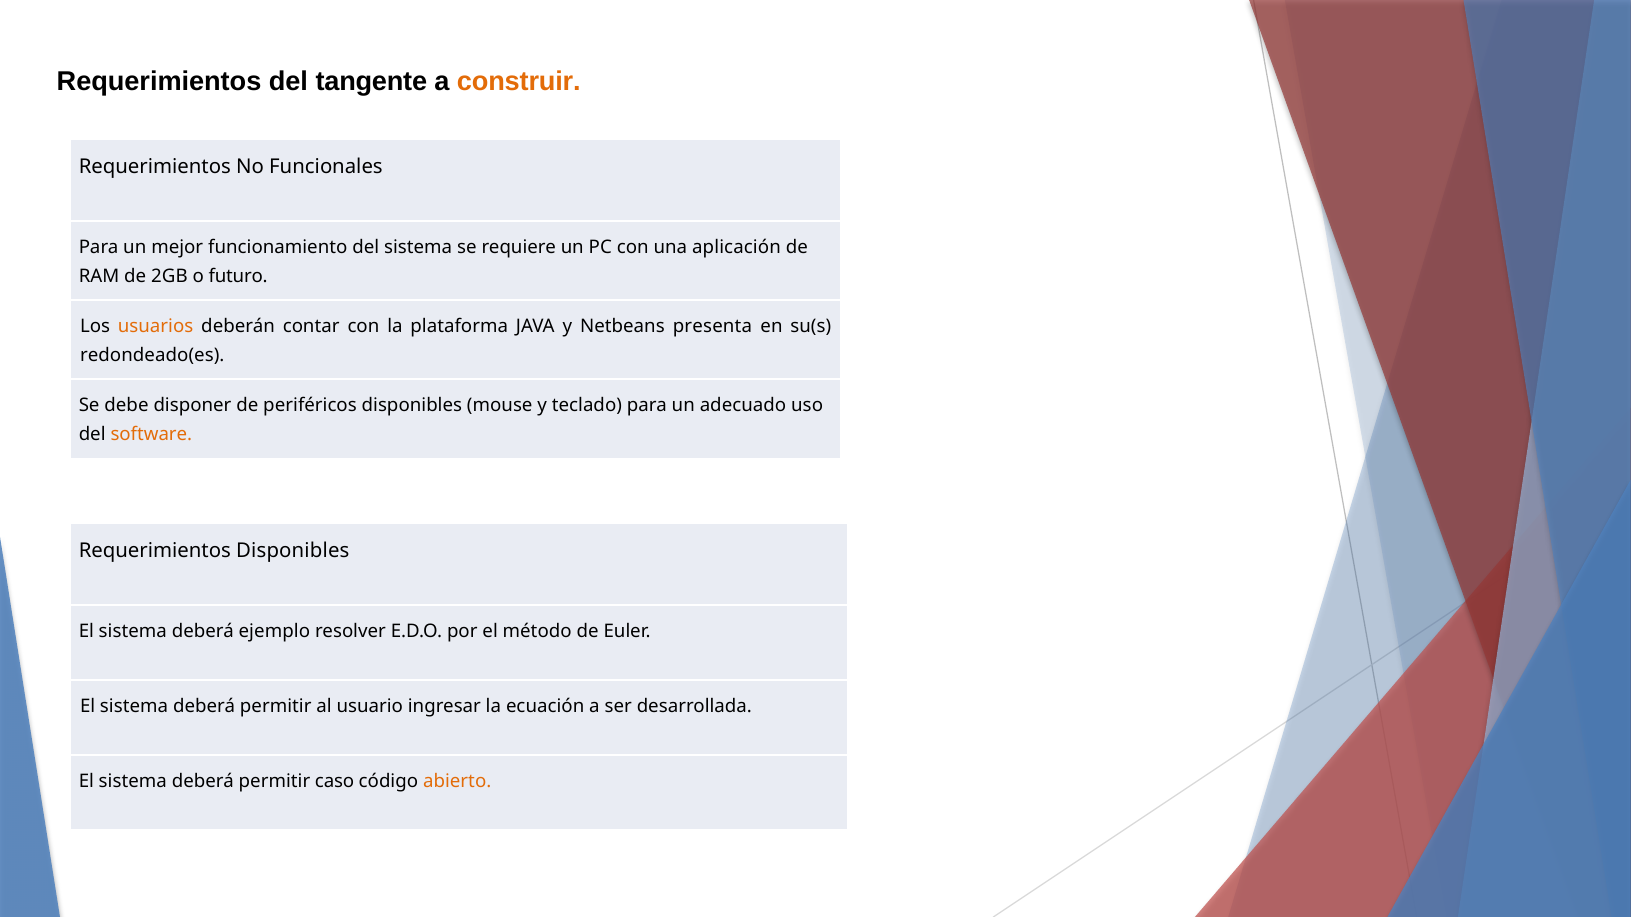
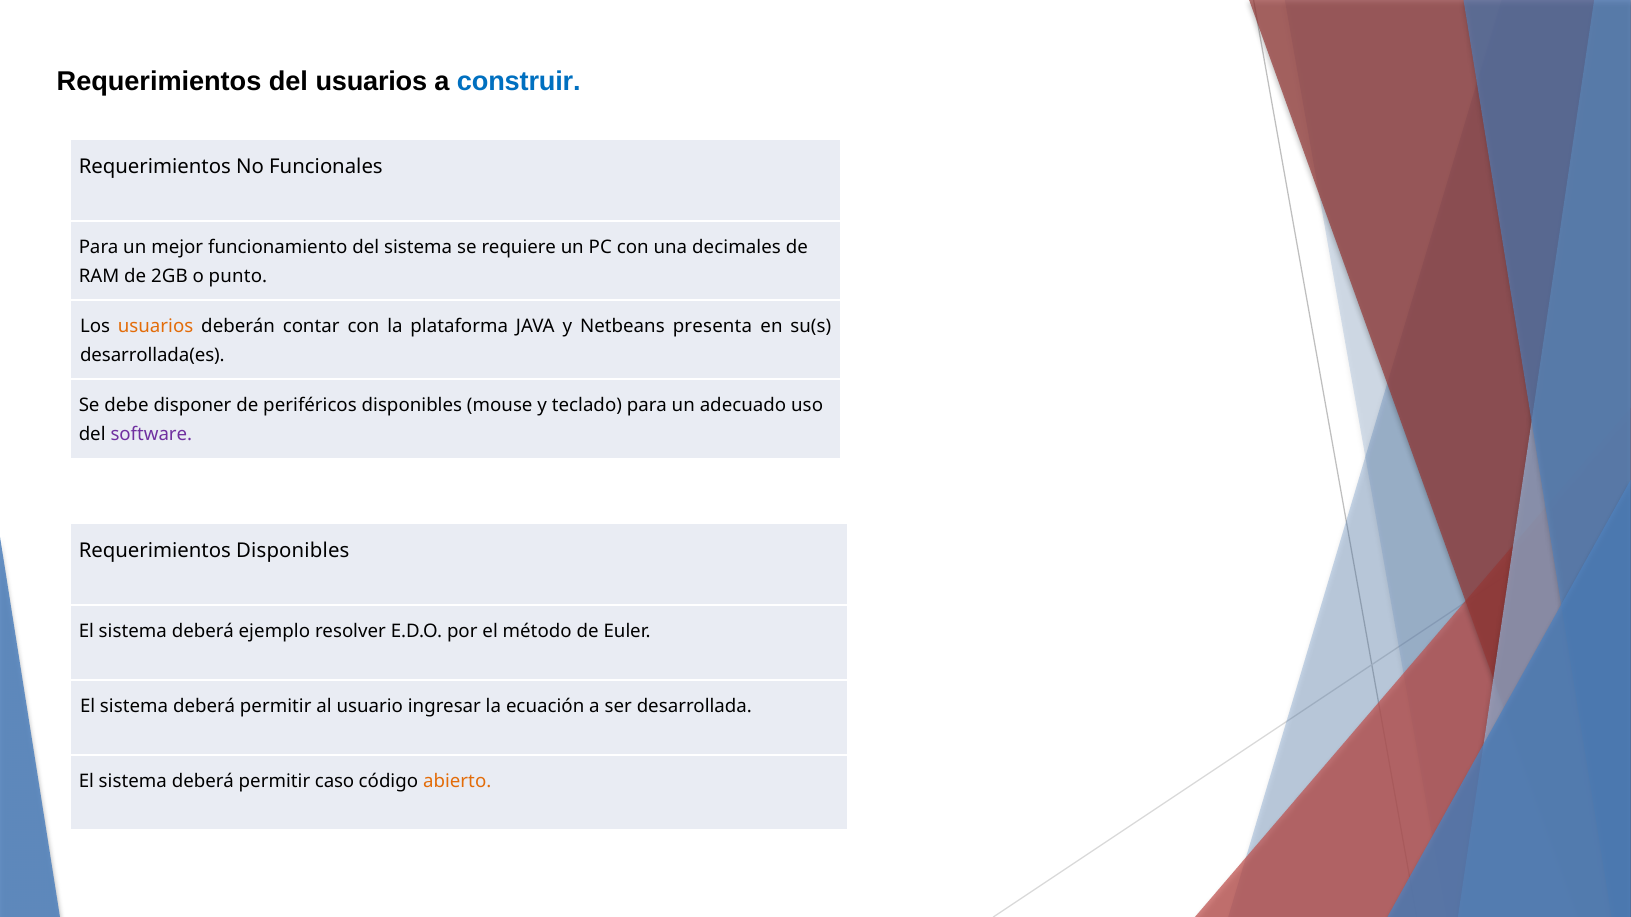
del tangente: tangente -> usuarios
construir colour: orange -> blue
aplicación: aplicación -> decimales
futuro: futuro -> punto
redondeado(es: redondeado(es -> desarrollada(es
software colour: orange -> purple
